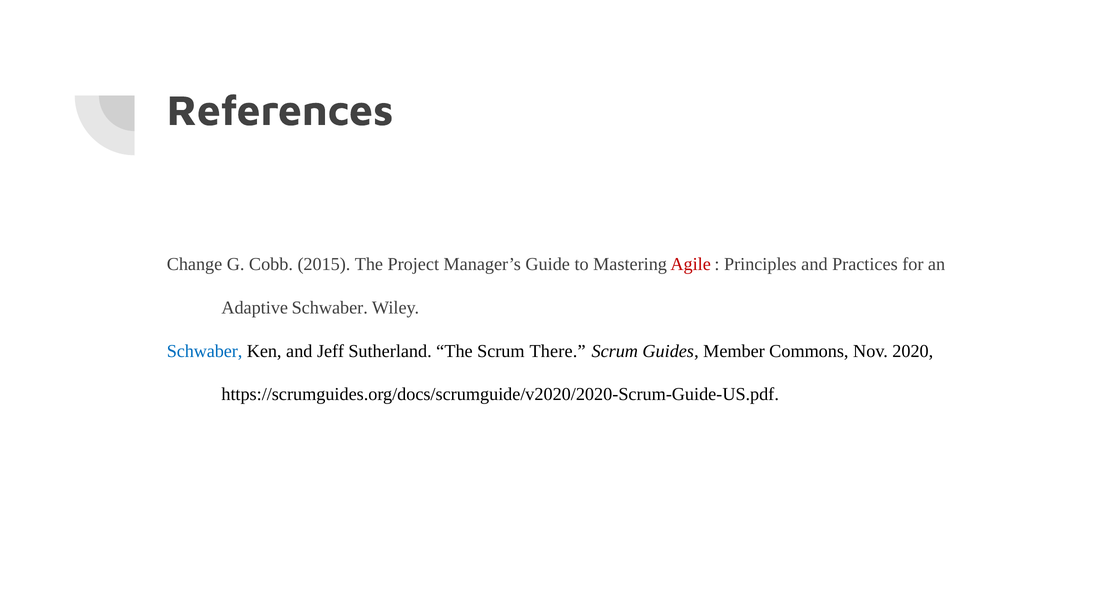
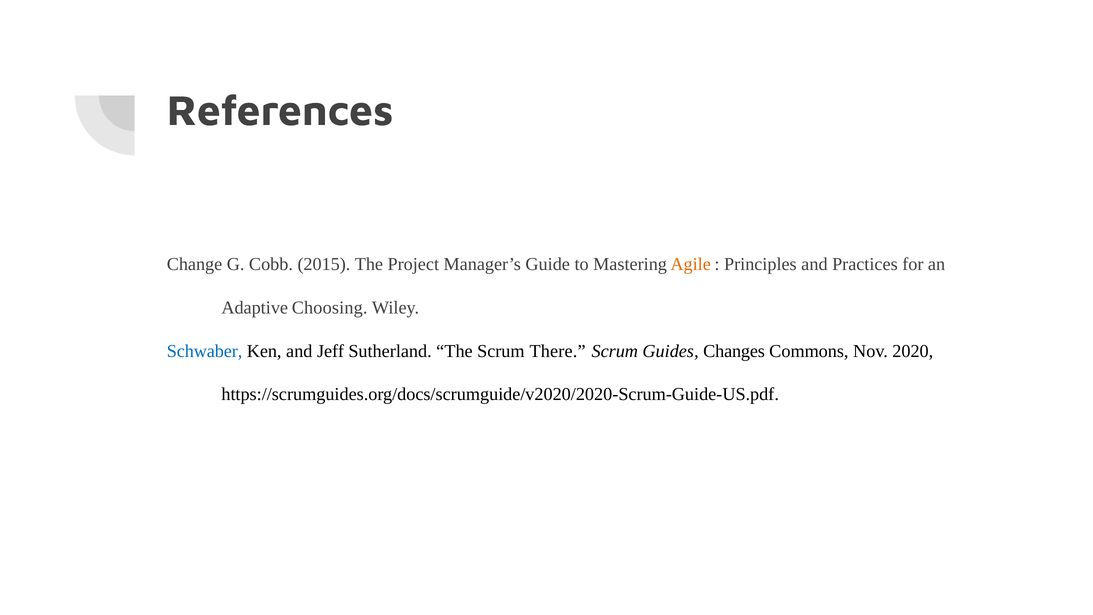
Agile colour: red -> orange
Adaptive Schwaber: Schwaber -> Choosing
Member: Member -> Changes
